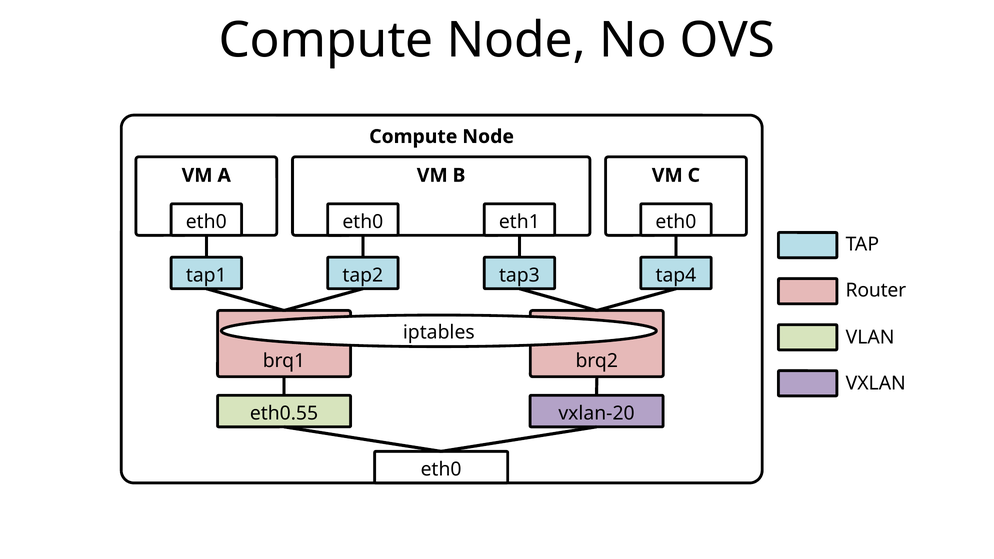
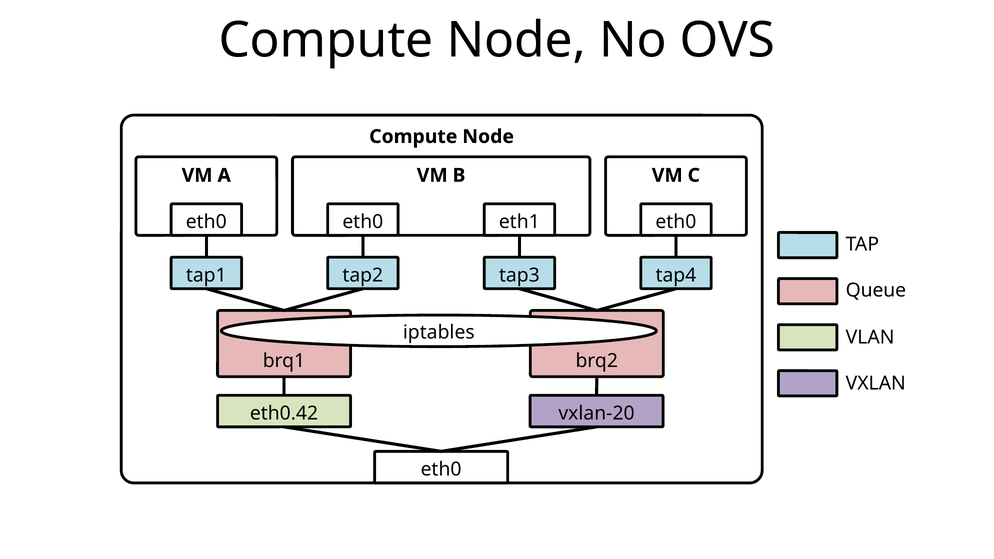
Router: Router -> Queue
eth0.55: eth0.55 -> eth0.42
